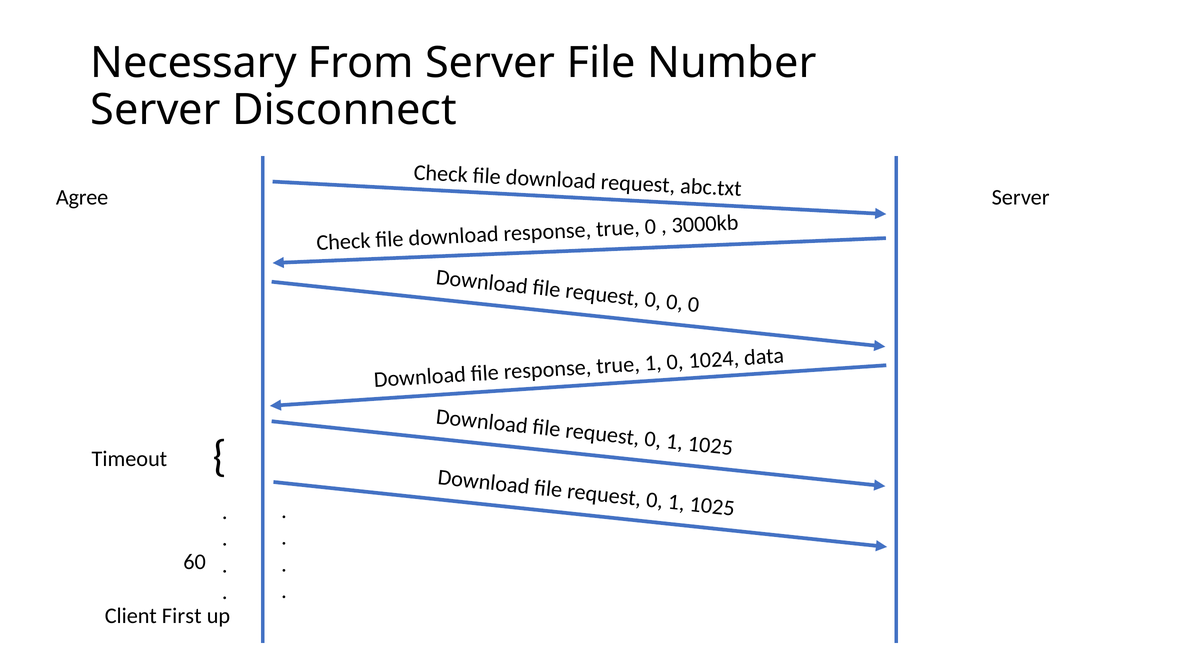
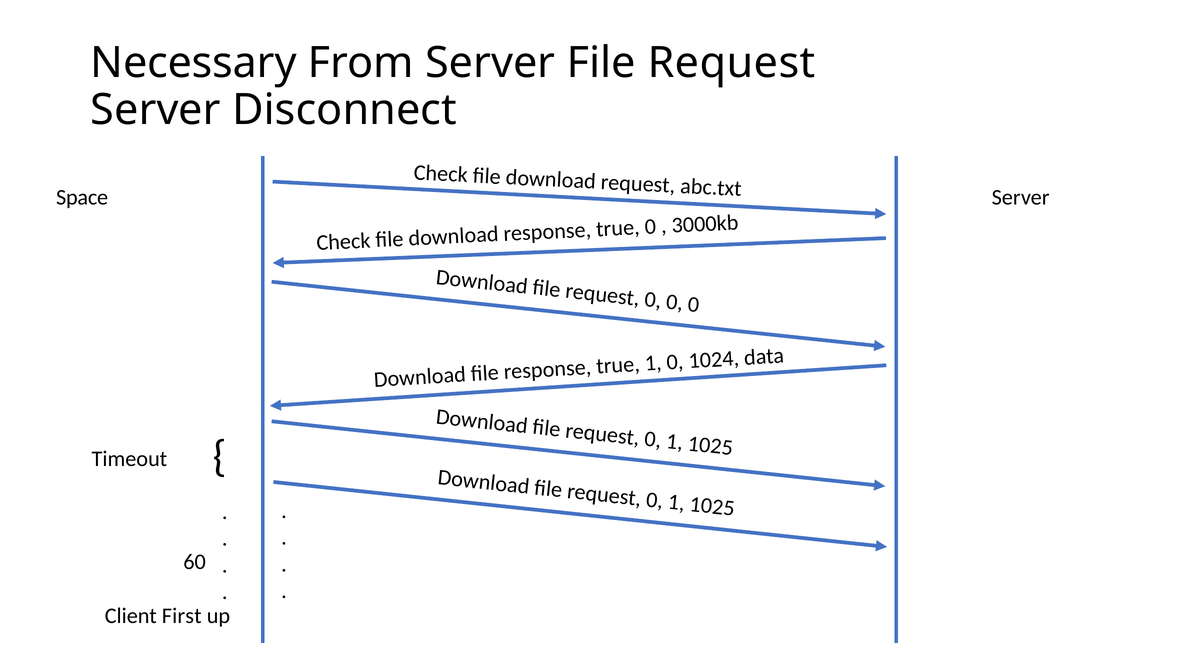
Server File Number: Number -> Request
Agree: Agree -> Space
